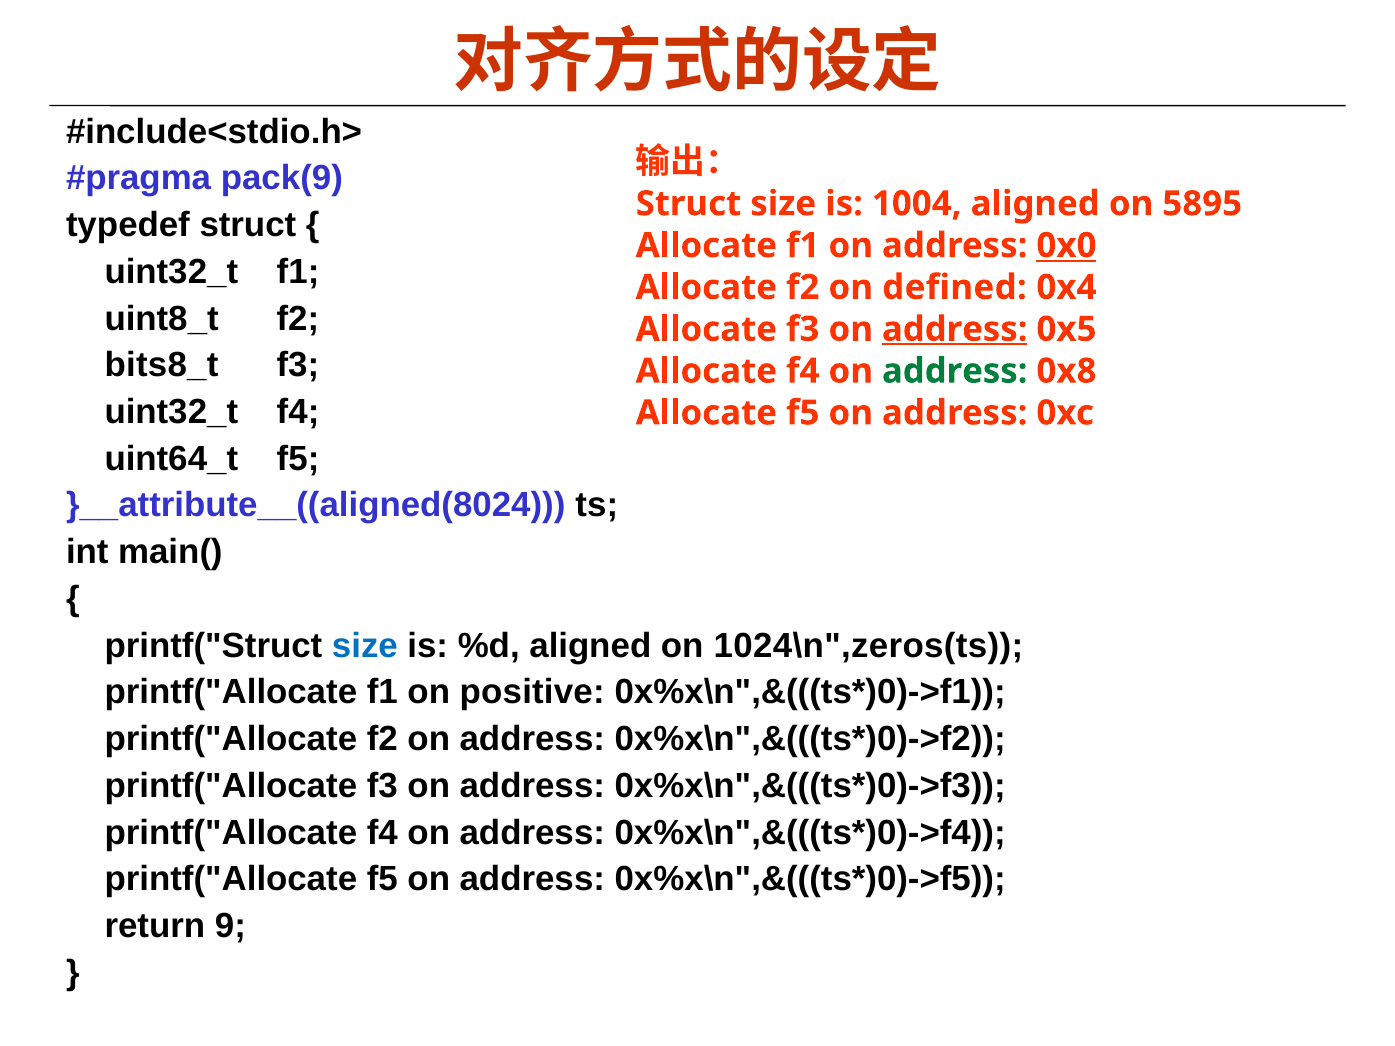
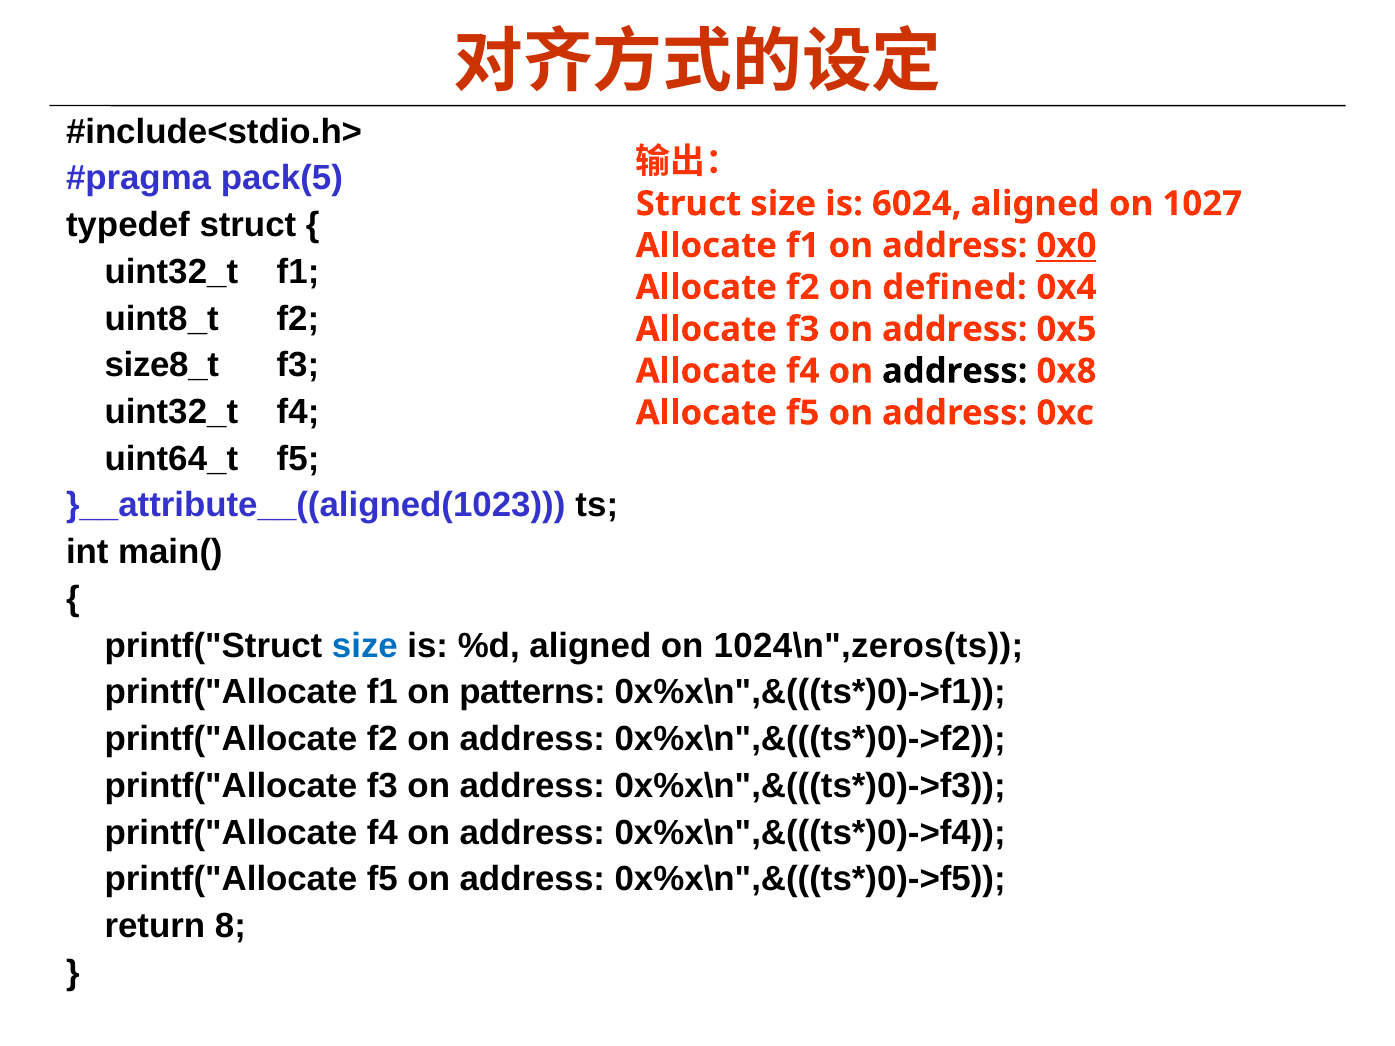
pack(9: pack(9 -> pack(5
1004: 1004 -> 6024
5895: 5895 -> 1027
address at (955, 329) underline: present -> none
bits8_t: bits8_t -> size8_t
address at (955, 371) colour: green -> black
}__attribute__((aligned(8024: }__attribute__((aligned(8024 -> }__attribute__((aligned(1023
positive: positive -> patterns
9: 9 -> 8
